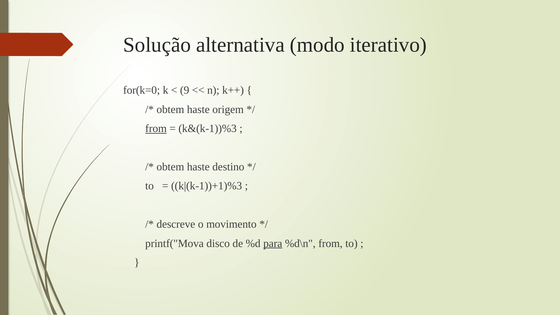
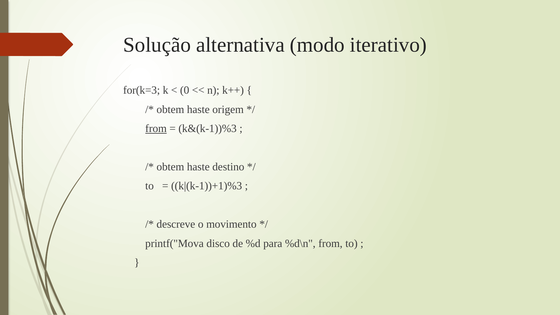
for(k=0: for(k=0 -> for(k=3
9: 9 -> 0
para underline: present -> none
